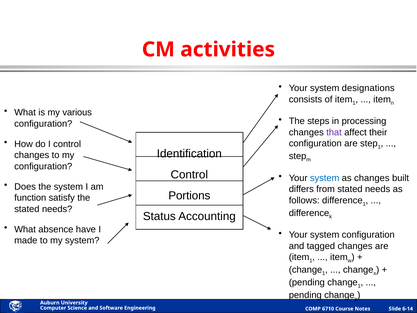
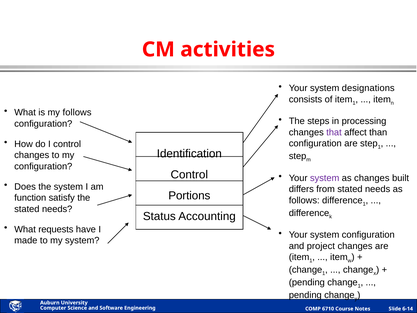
my various: various -> follows
their: their -> than
system at (325, 178) colour: blue -> purple
absence: absence -> requests
tagged: tagged -> project
